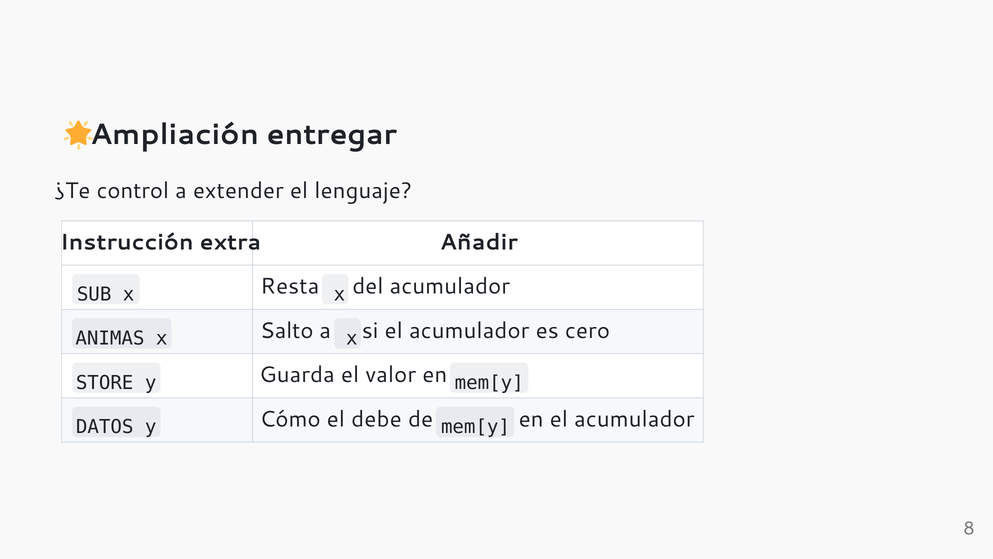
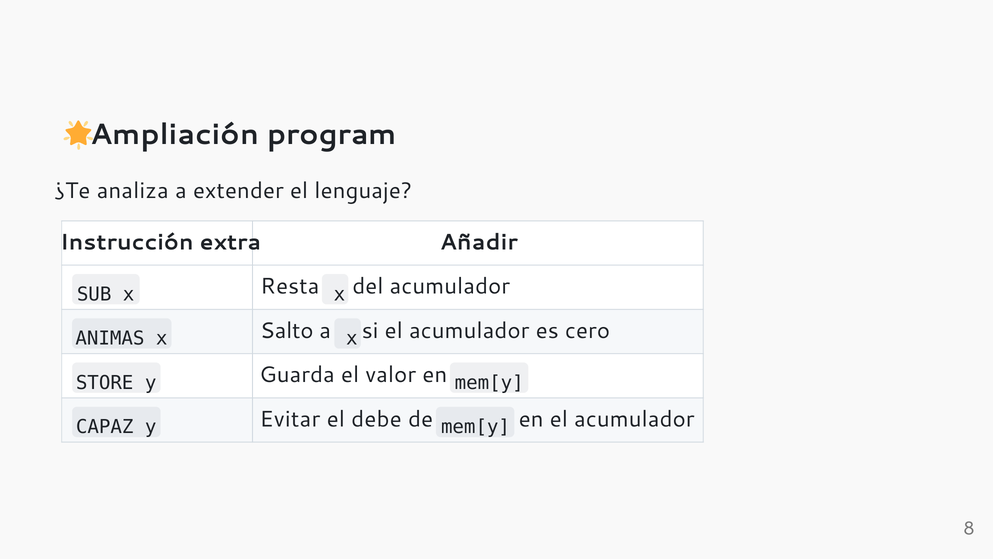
entregar: entregar -> program
control: control -> analiza
DATOS: DATOS -> CAPAZ
Cómo: Cómo -> Evitar
